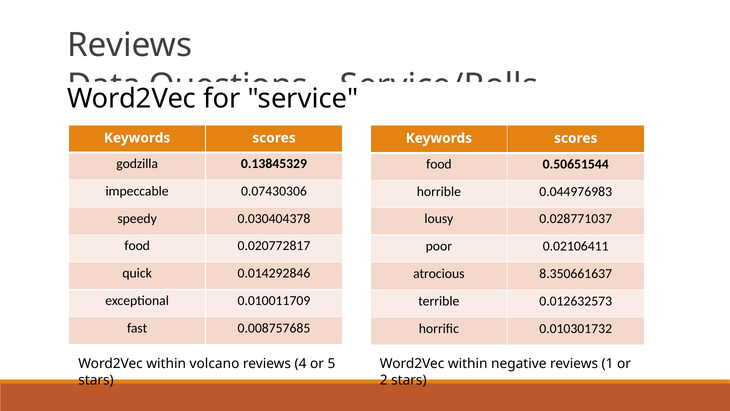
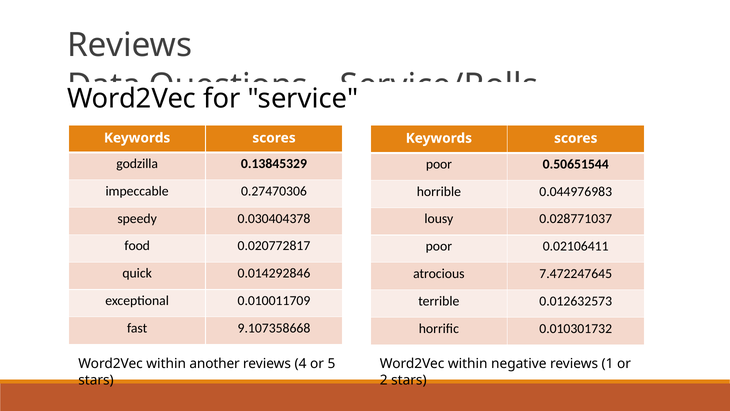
food at (439, 164): food -> poor
0.07430306: 0.07430306 -> 0.27470306
8.350661637: 8.350661637 -> 7.472247645
0.008757685: 0.008757685 -> 9.107358668
volcano: volcano -> another
